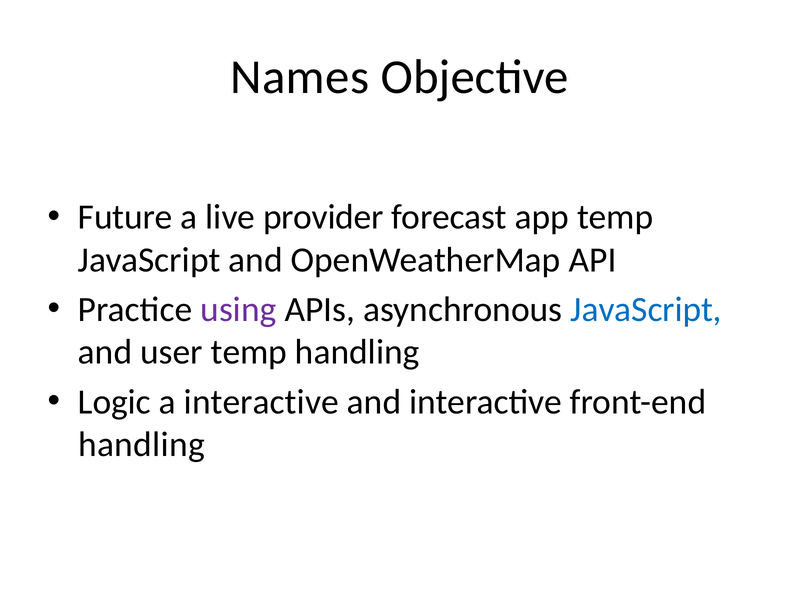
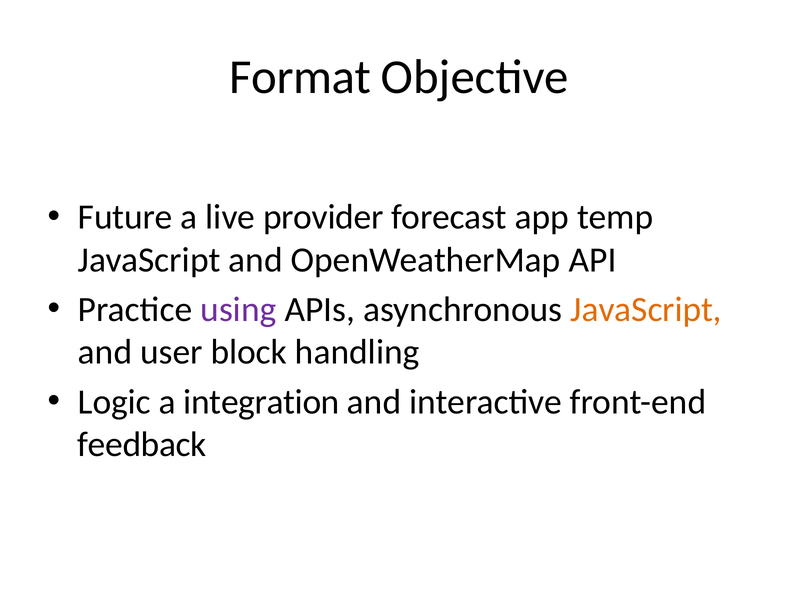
Names: Names -> Format
JavaScript at (646, 310) colour: blue -> orange
user temp: temp -> block
a interactive: interactive -> integration
handling at (142, 445): handling -> feedback
